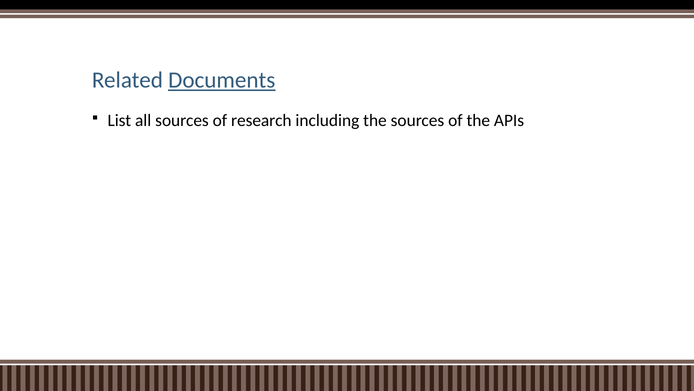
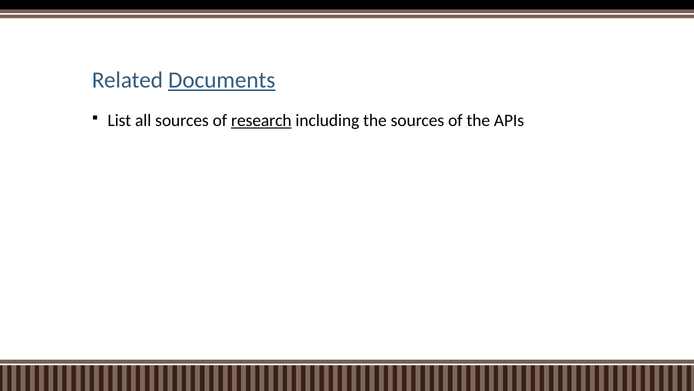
research underline: none -> present
